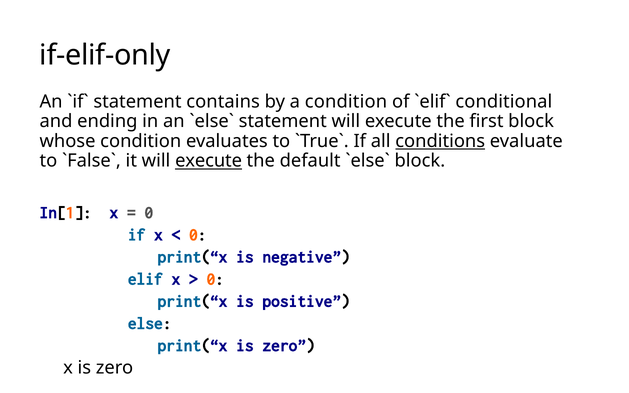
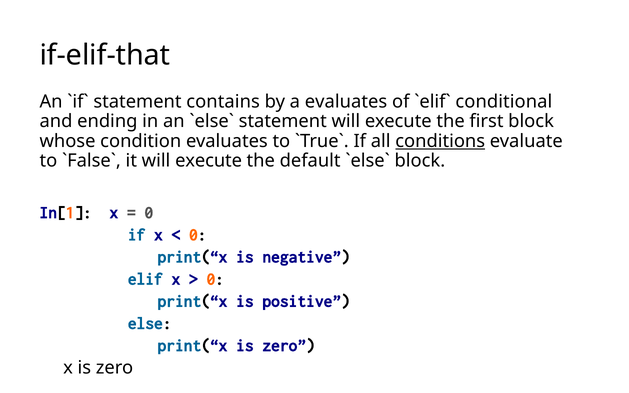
if-elif-only: if-elif-only -> if-elif-that
a condition: condition -> evaluates
execute at (209, 161) underline: present -> none
